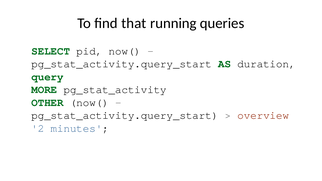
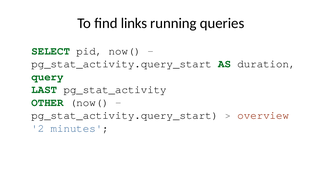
that: that -> links
MORE: MORE -> LAST
